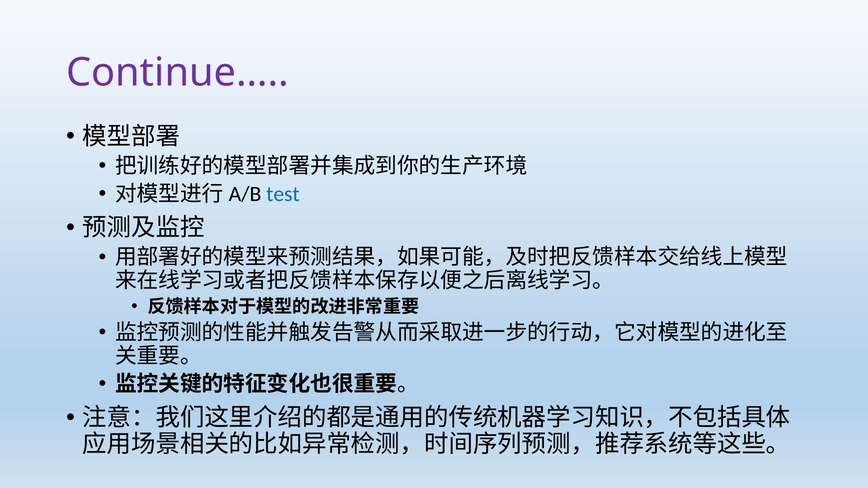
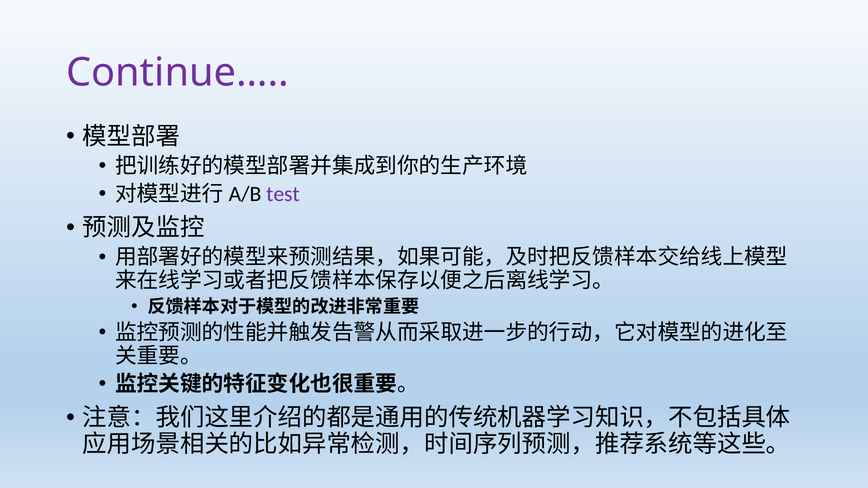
test colour: blue -> purple
